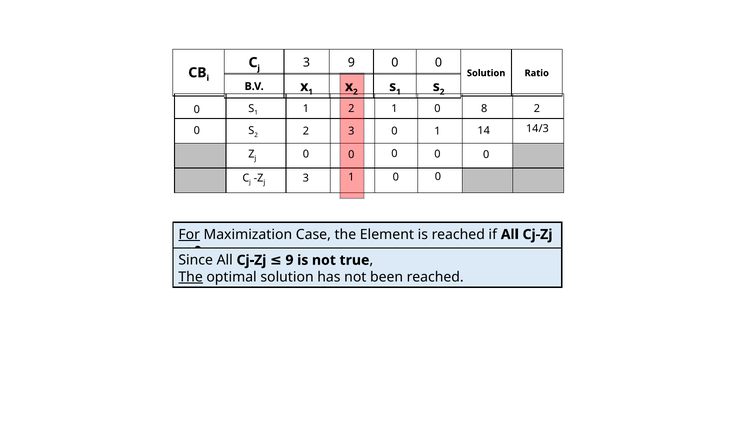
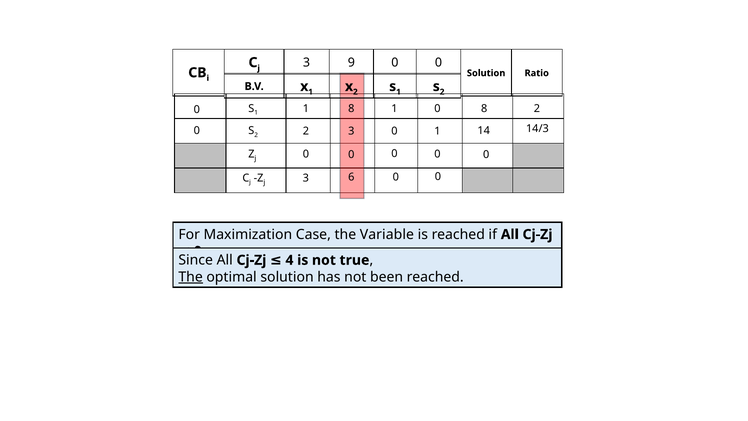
1 2: 2 -> 8
3 1: 1 -> 6
For underline: present -> none
Element: Element -> Variable
Cj-Zj 9: 9 -> 4
